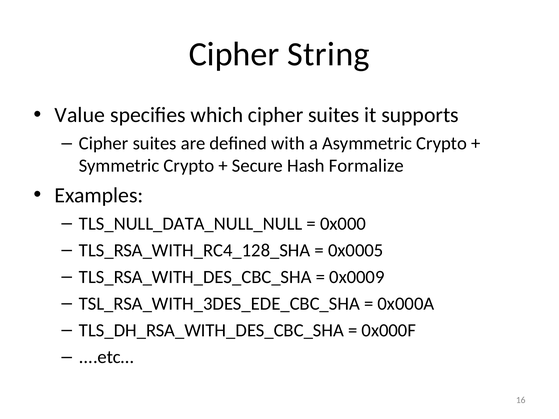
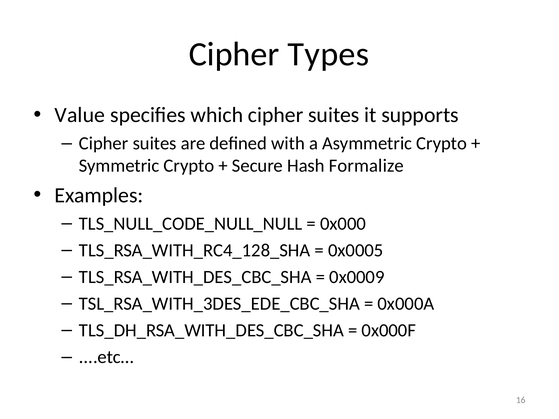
String: String -> Types
TLS_NULL_DATA_NULL_NULL: TLS_NULL_DATA_NULL_NULL -> TLS_NULL_CODE_NULL_NULL
